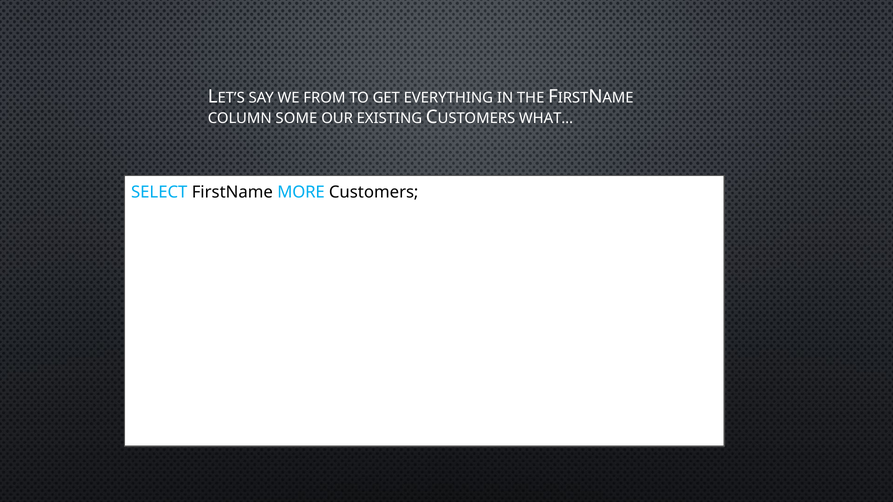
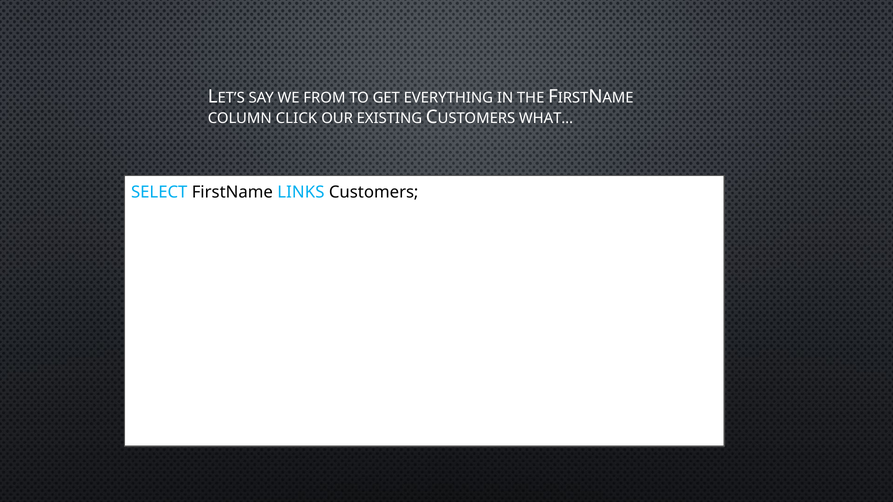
SOME: SOME -> CLICK
MORE: MORE -> LINKS
